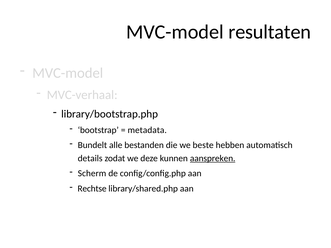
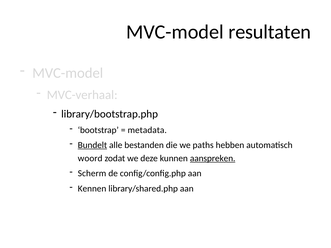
Bundelt underline: none -> present
beste: beste -> paths
details: details -> woord
Rechtse: Rechtse -> Kennen
